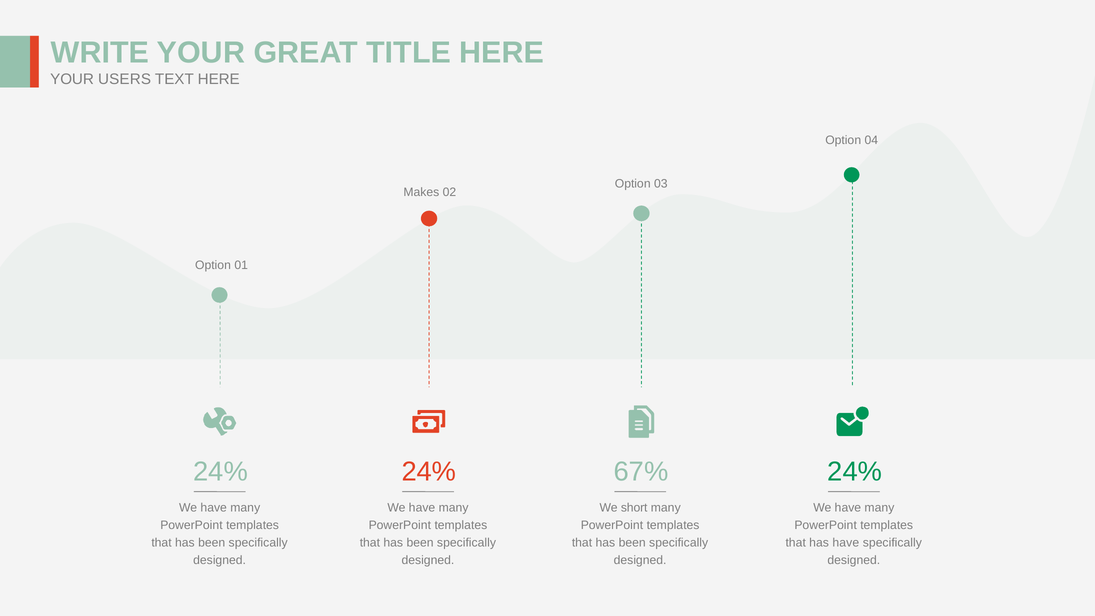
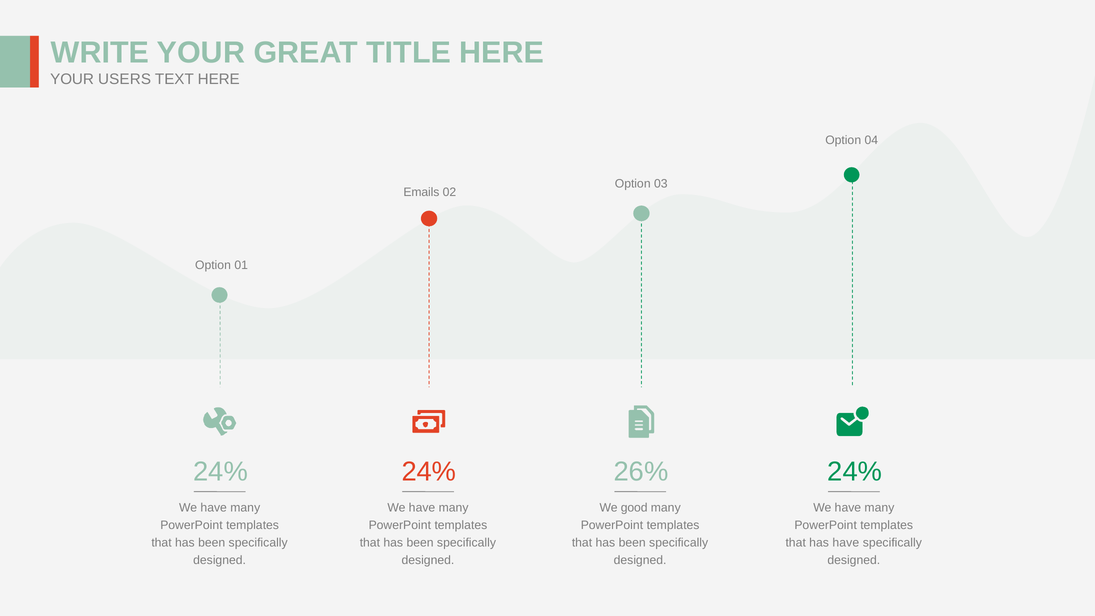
Makes: Makes -> Emails
67%: 67% -> 26%
short: short -> good
